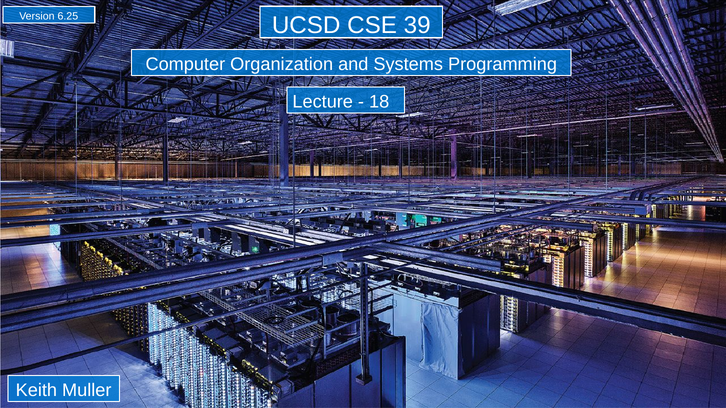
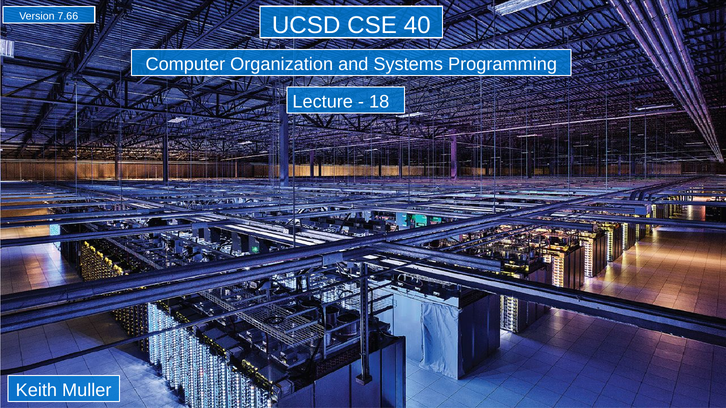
6.25: 6.25 -> 7.66
39: 39 -> 40
